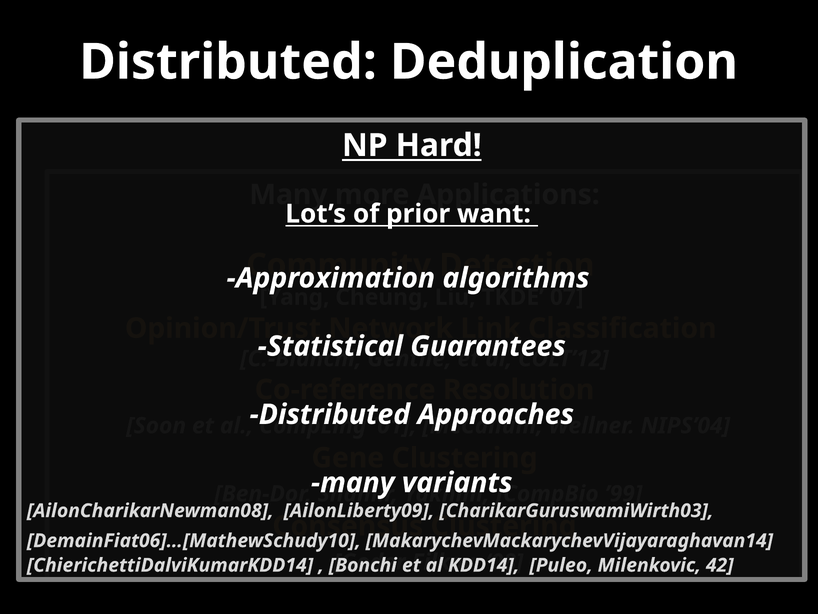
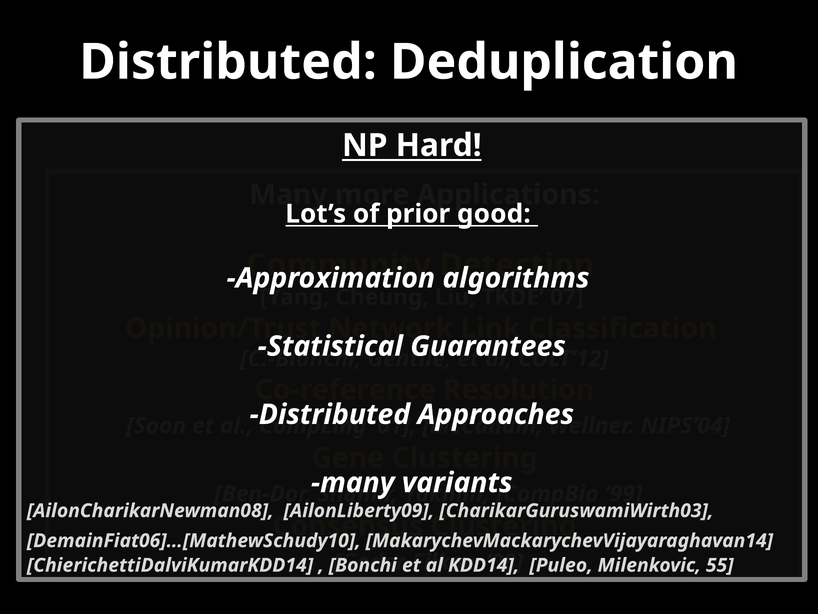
want: want -> good
42: 42 -> 55
